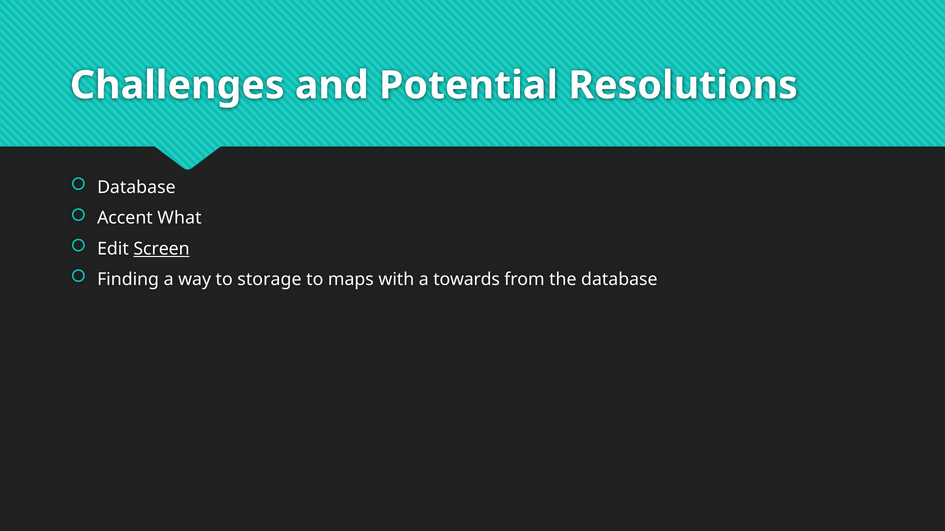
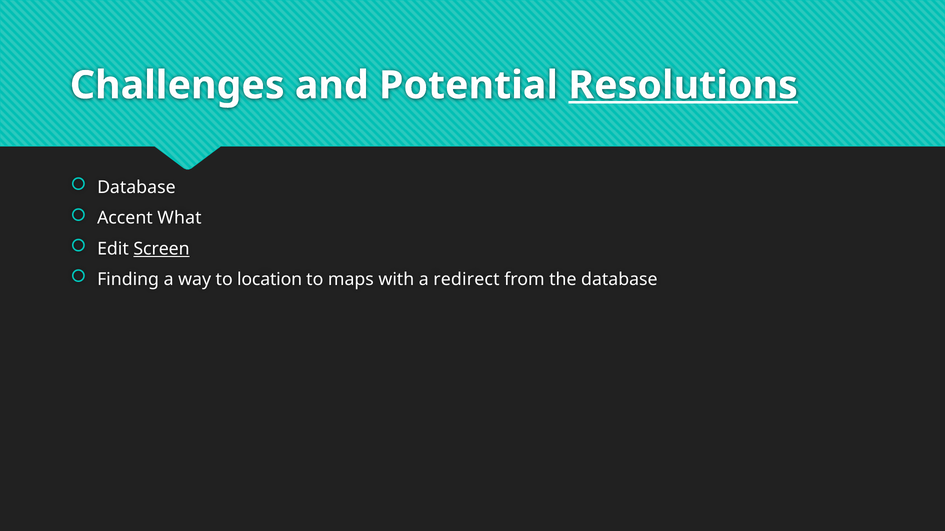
Resolutions underline: none -> present
storage: storage -> location
towards: towards -> redirect
